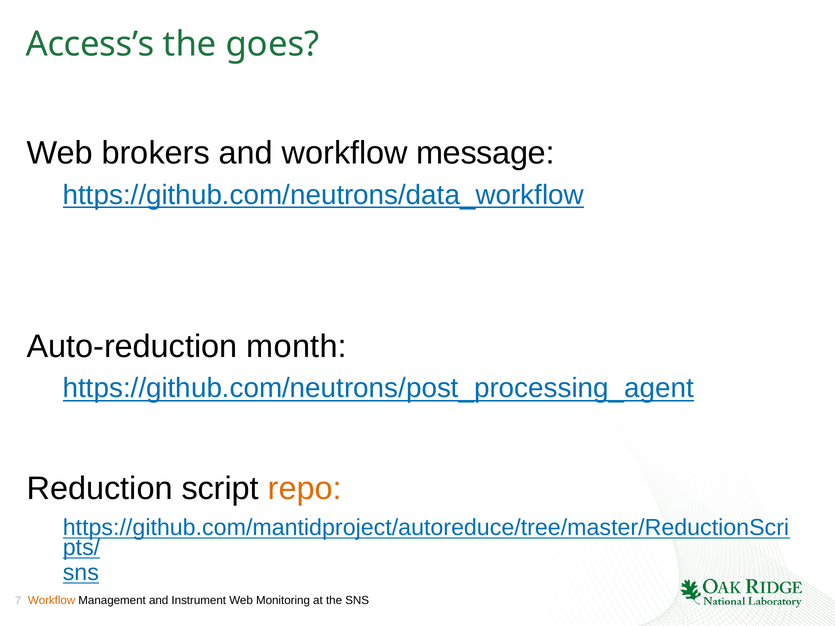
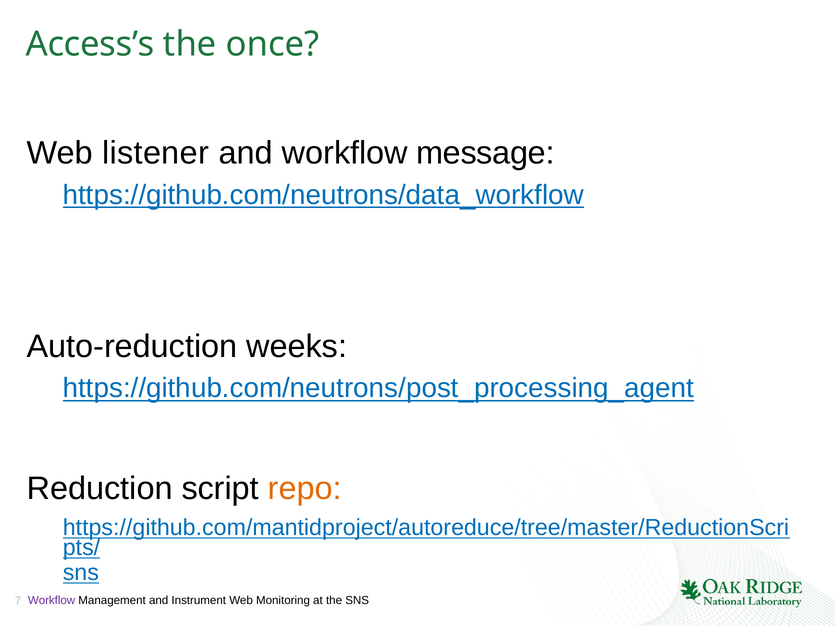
goes: goes -> once
brokers: brokers -> listener
month: month -> weeks
Workflow at (52, 601) colour: orange -> purple
